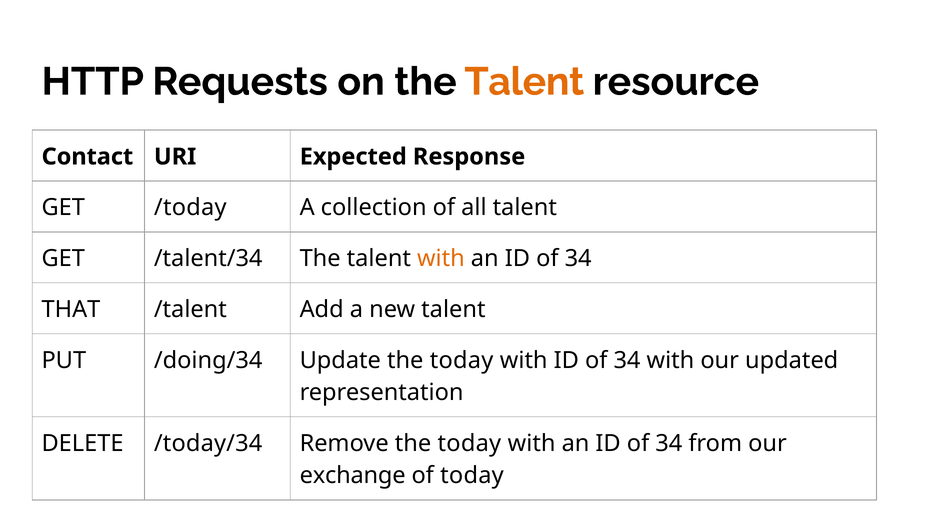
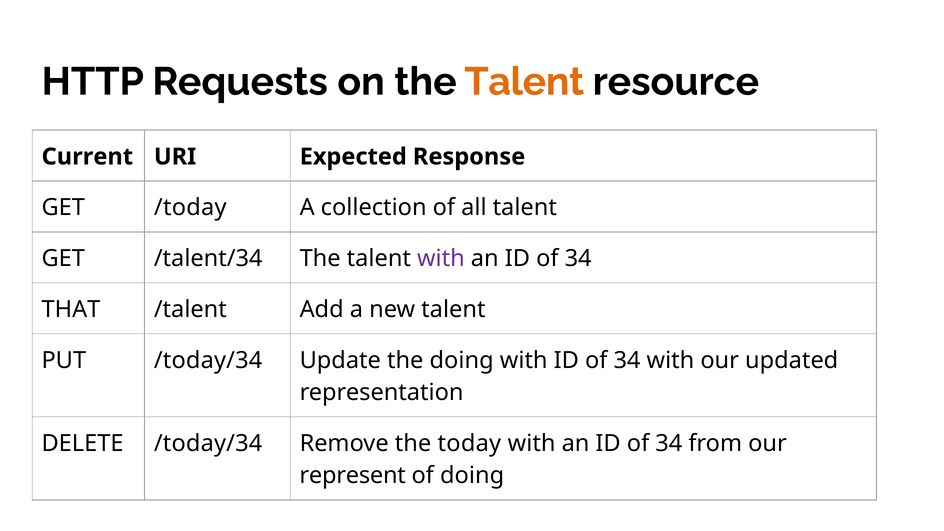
Contact: Contact -> Current
with at (441, 259) colour: orange -> purple
PUT /doing/34: /doing/34 -> /today/34
Update the today: today -> doing
exchange: exchange -> represent
of today: today -> doing
